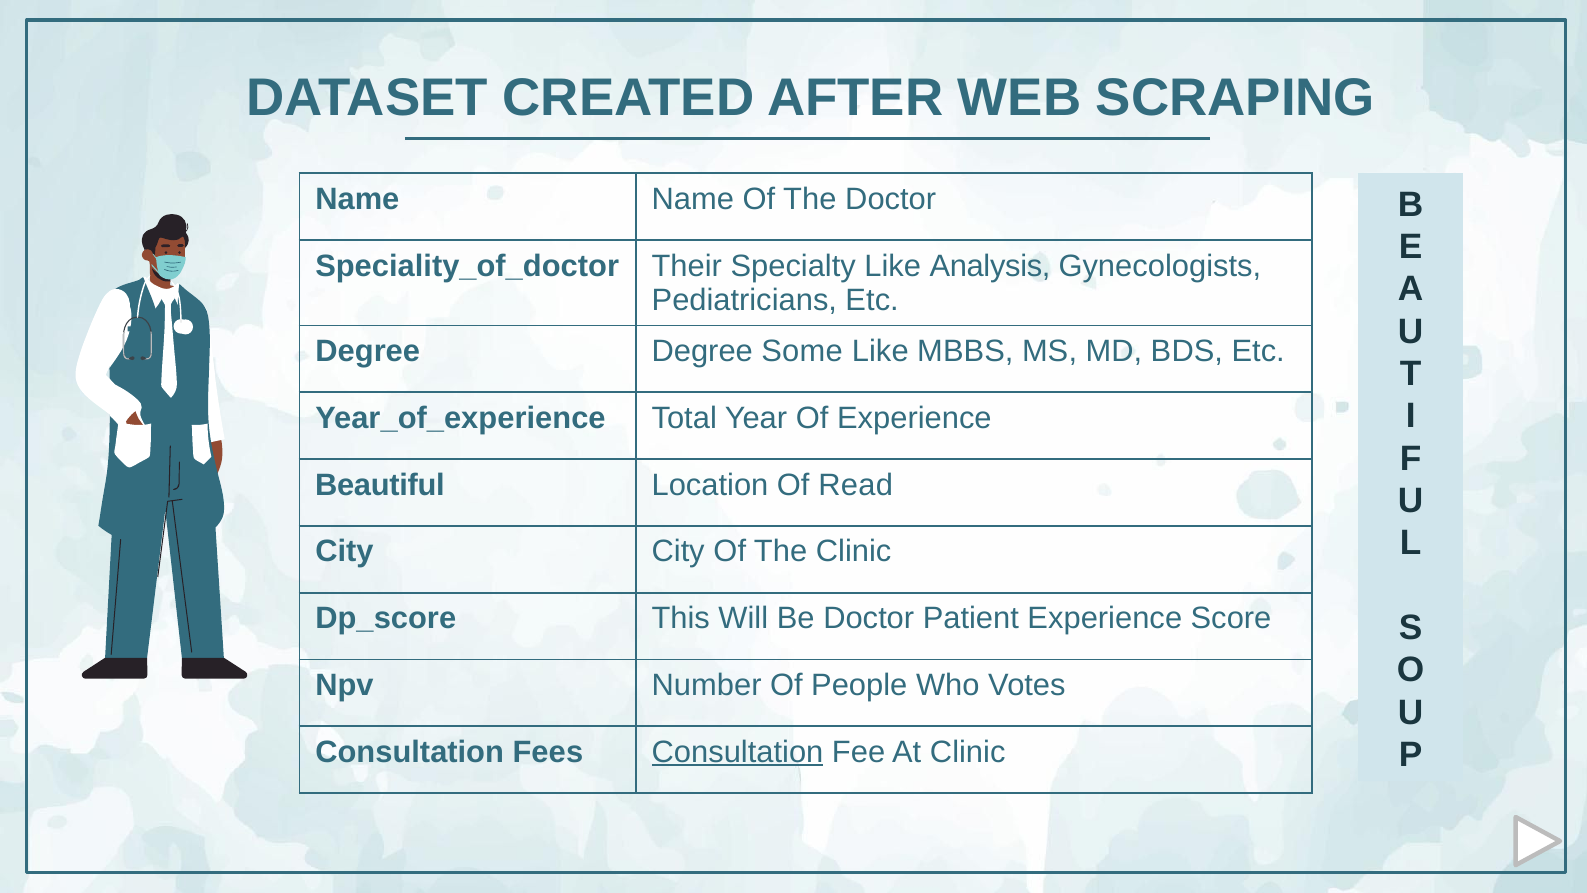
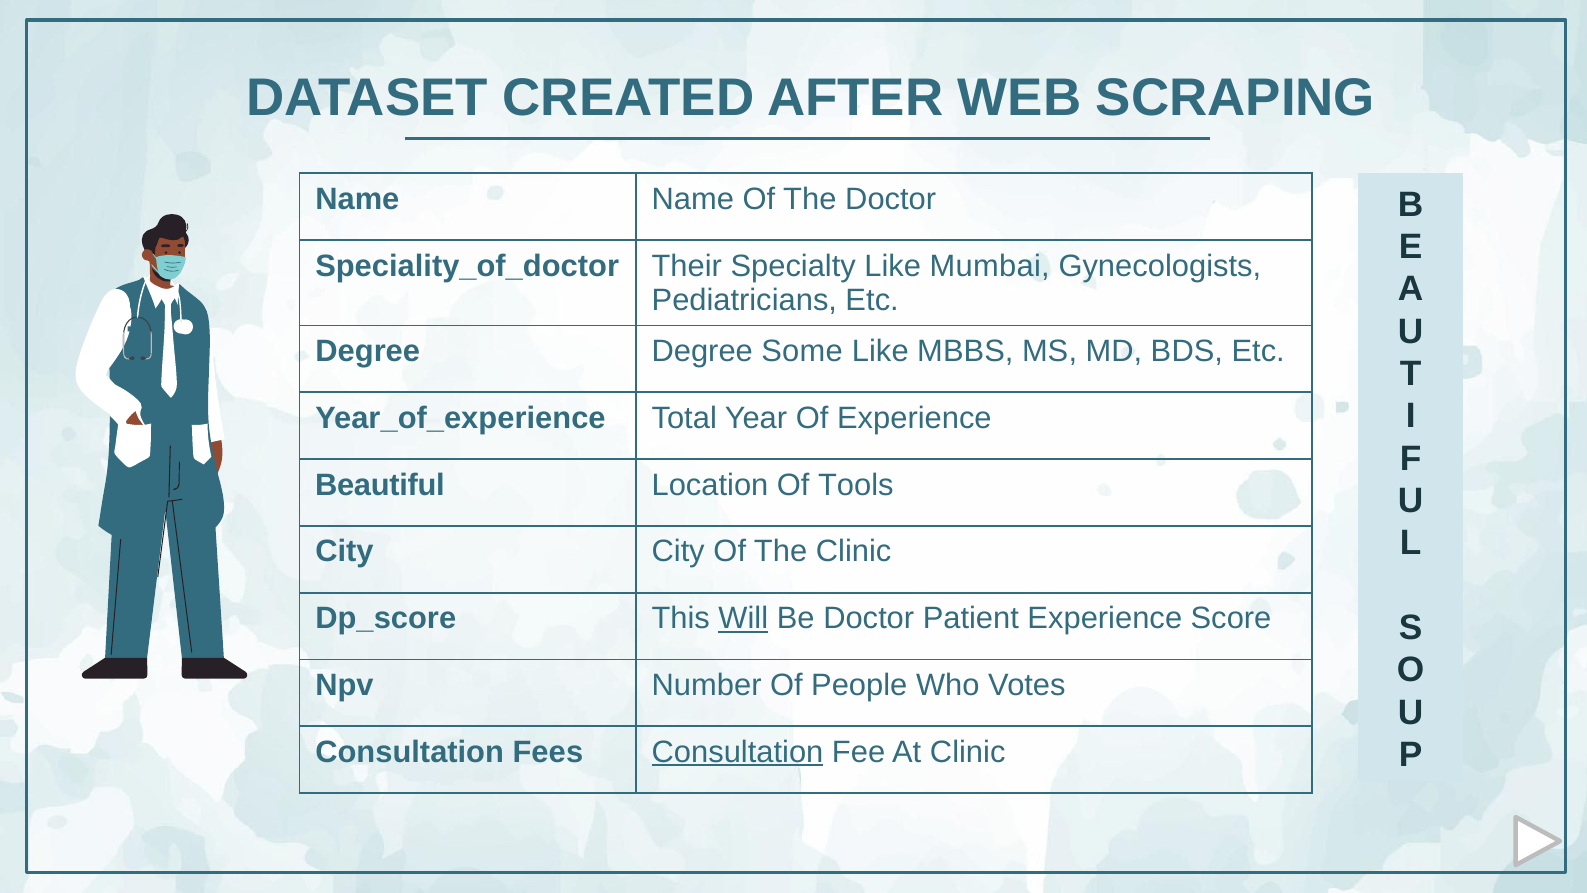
Analysis: Analysis -> Mumbai
Read: Read -> Tools
Will underline: none -> present
